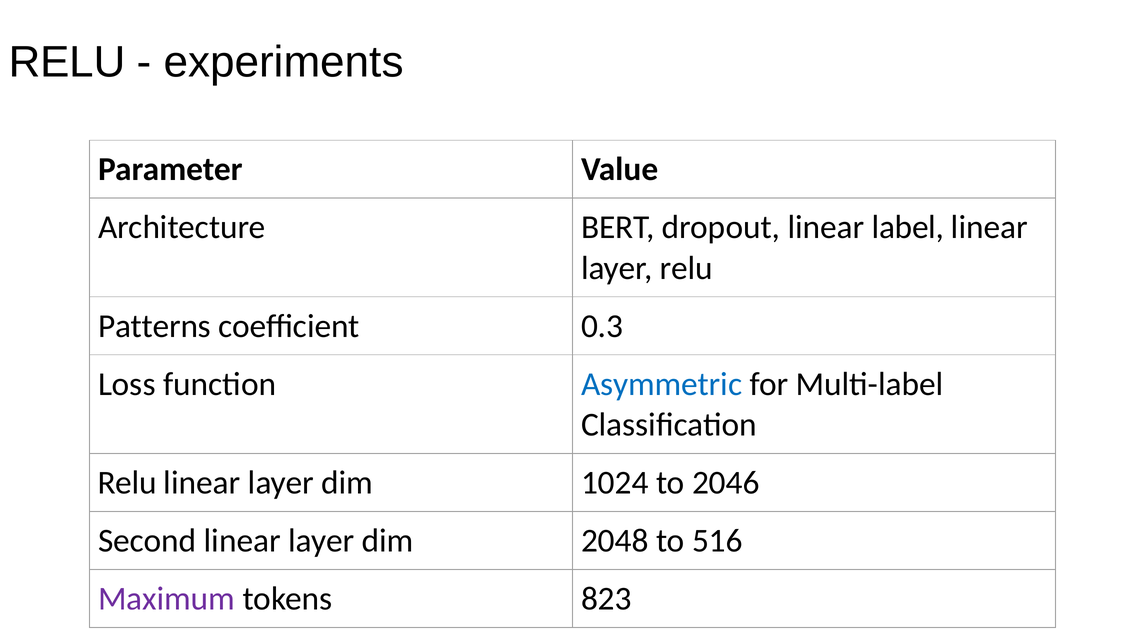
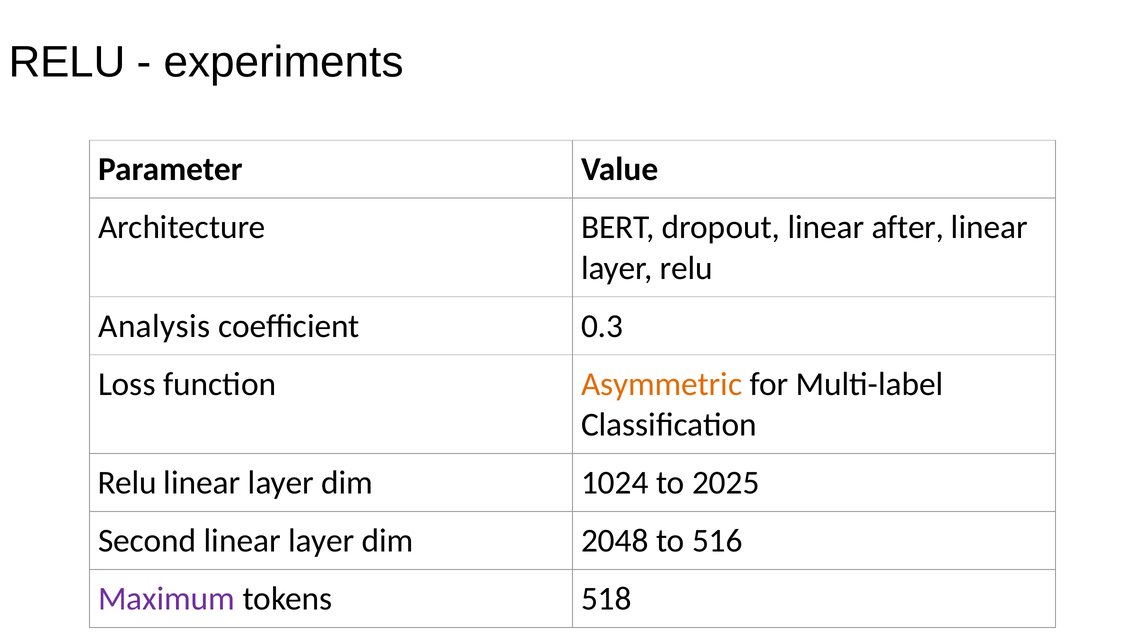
label: label -> after
Patterns: Patterns -> Analysis
Asymmetric colour: blue -> orange
2046: 2046 -> 2025
823: 823 -> 518
